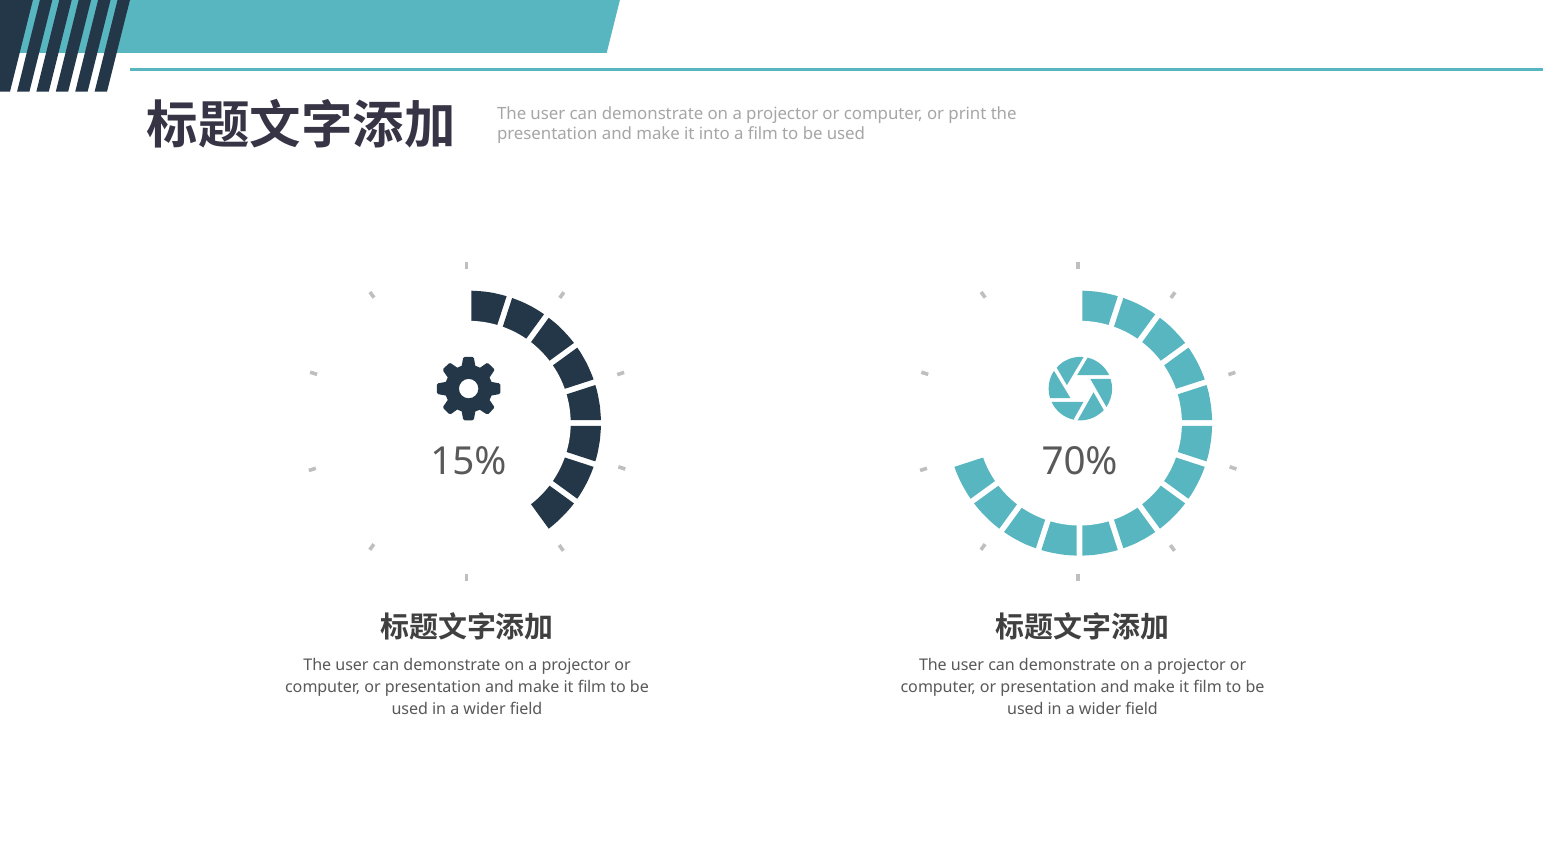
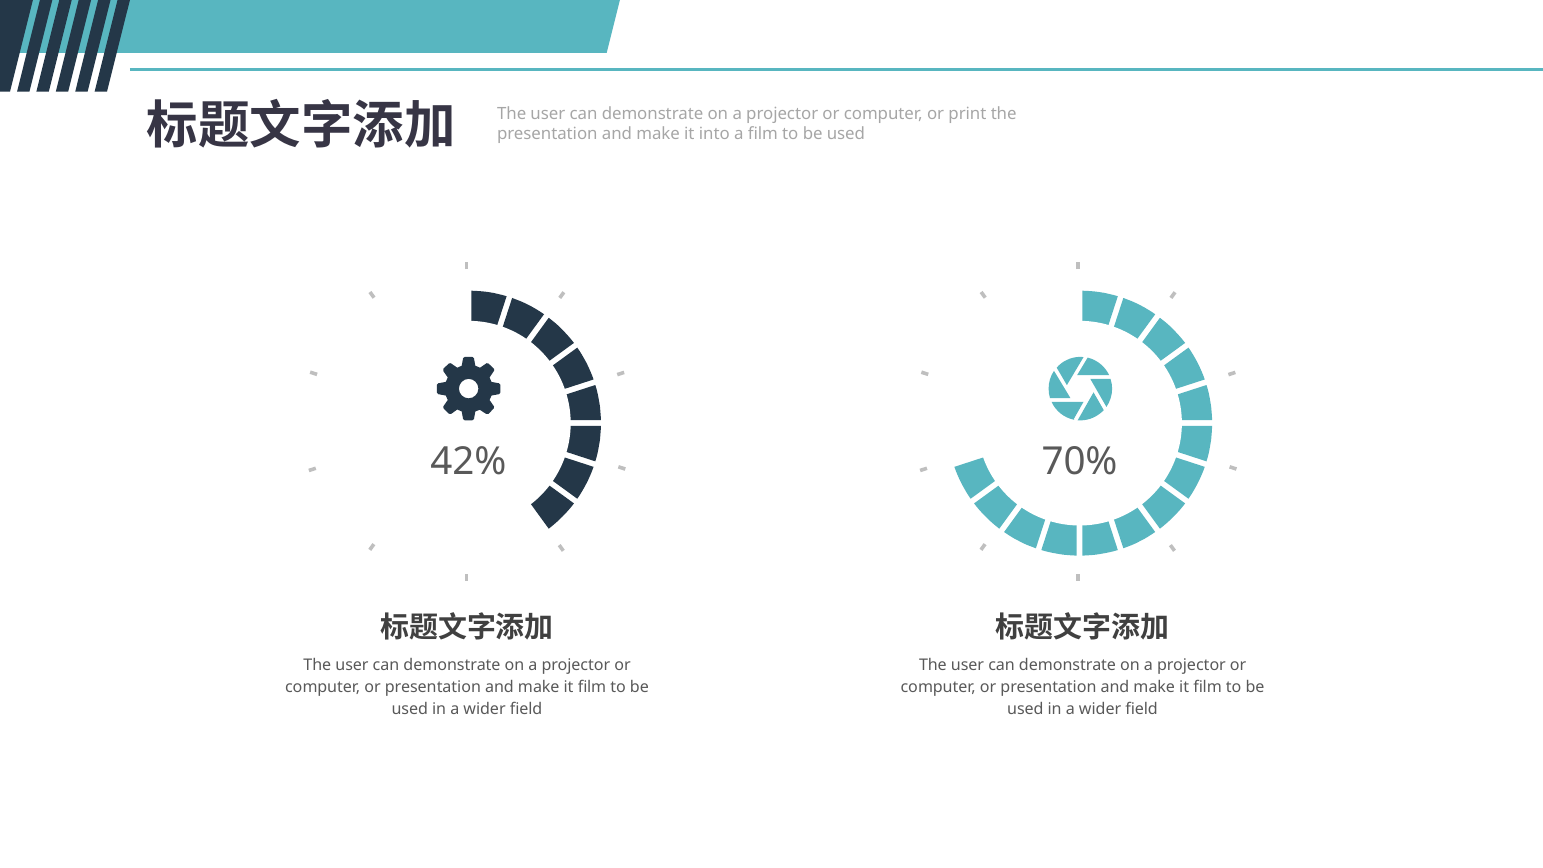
15%: 15% -> 42%
